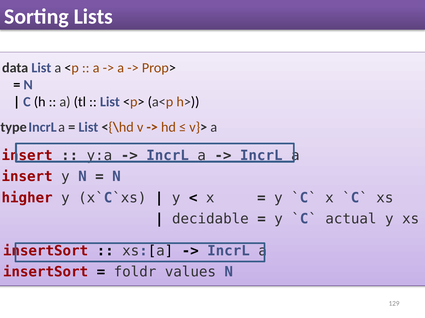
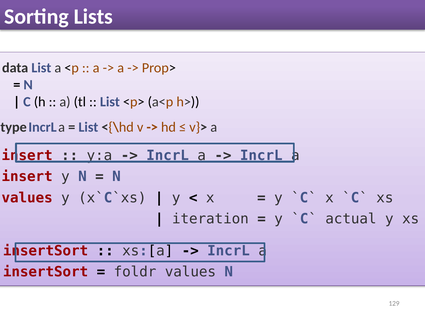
higher at (27, 198): higher -> values
decidable: decidable -> iteration
